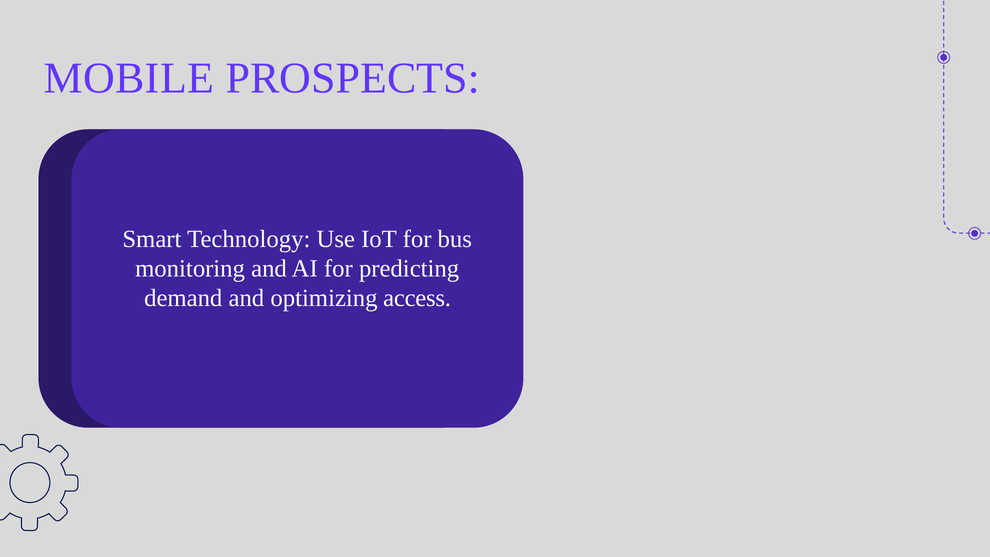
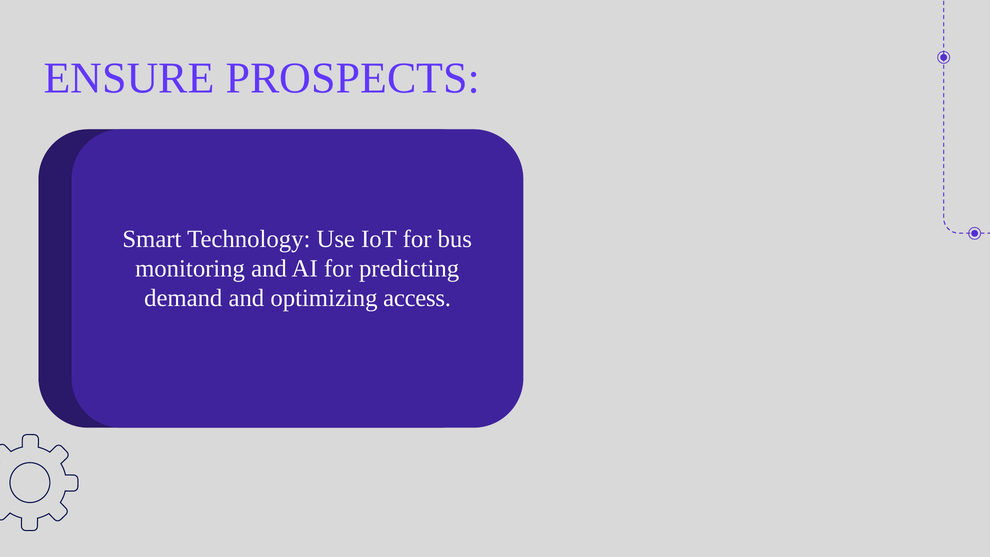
MOBILE at (129, 78): MOBILE -> ENSURE
